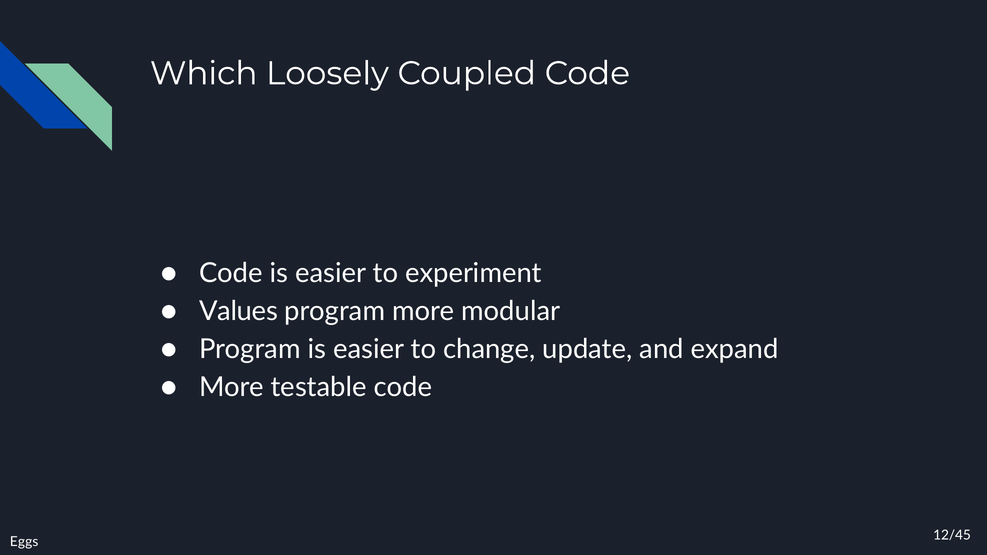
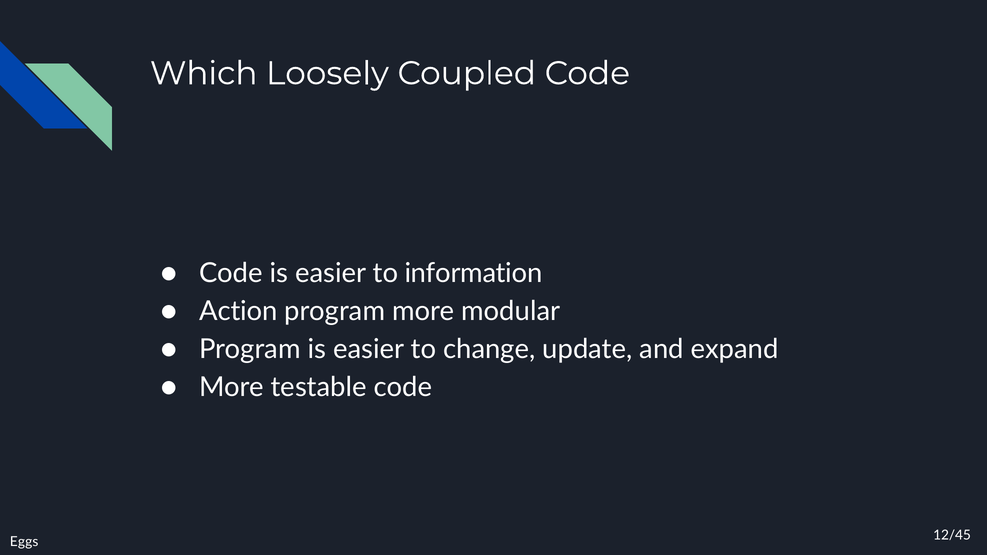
experiment: experiment -> information
Values: Values -> Action
